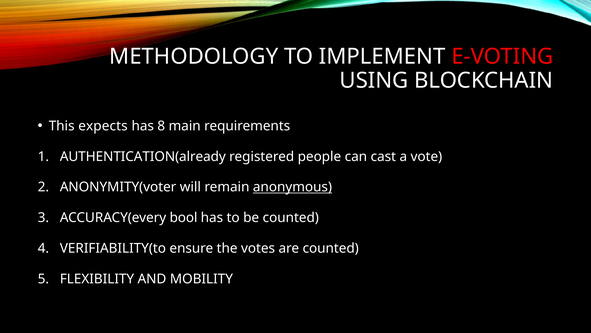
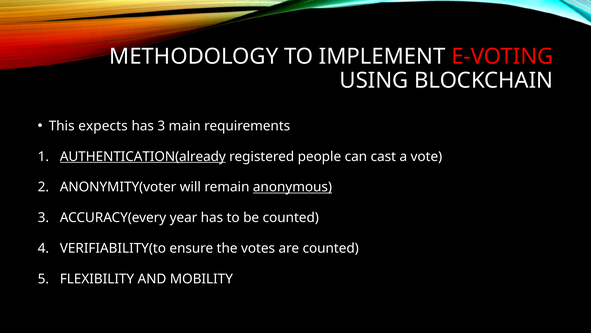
has 8: 8 -> 3
AUTHENTICATION(already underline: none -> present
bool: bool -> year
